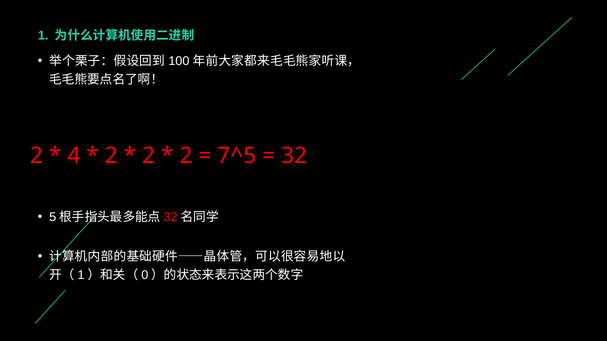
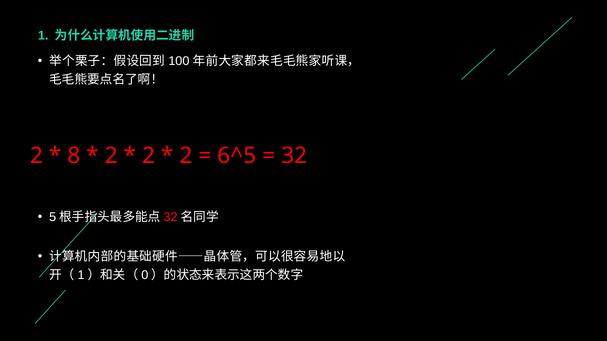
4: 4 -> 8
7^5: 7^5 -> 6^5
